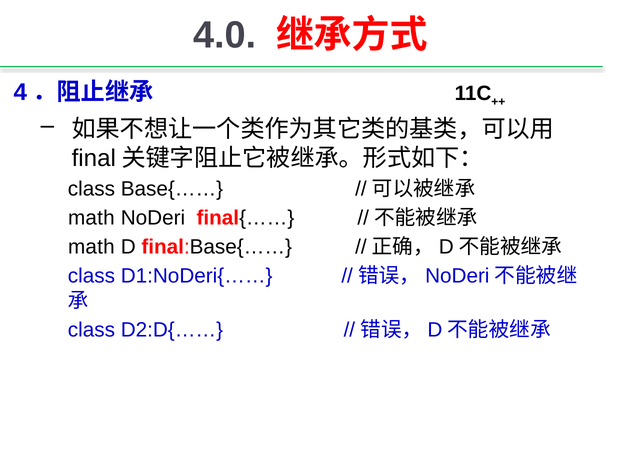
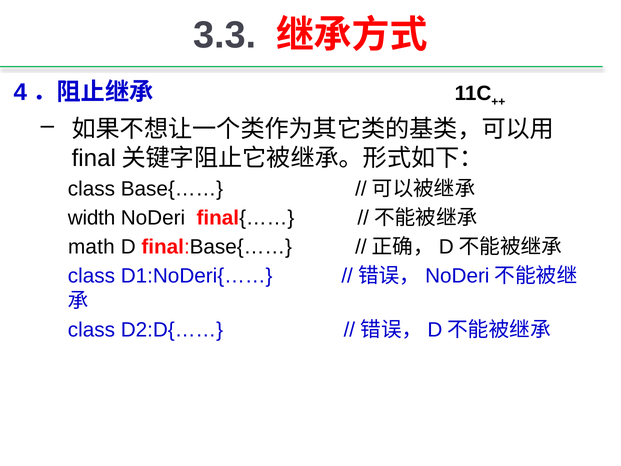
4.0: 4.0 -> 3.3
math at (91, 218): math -> width
